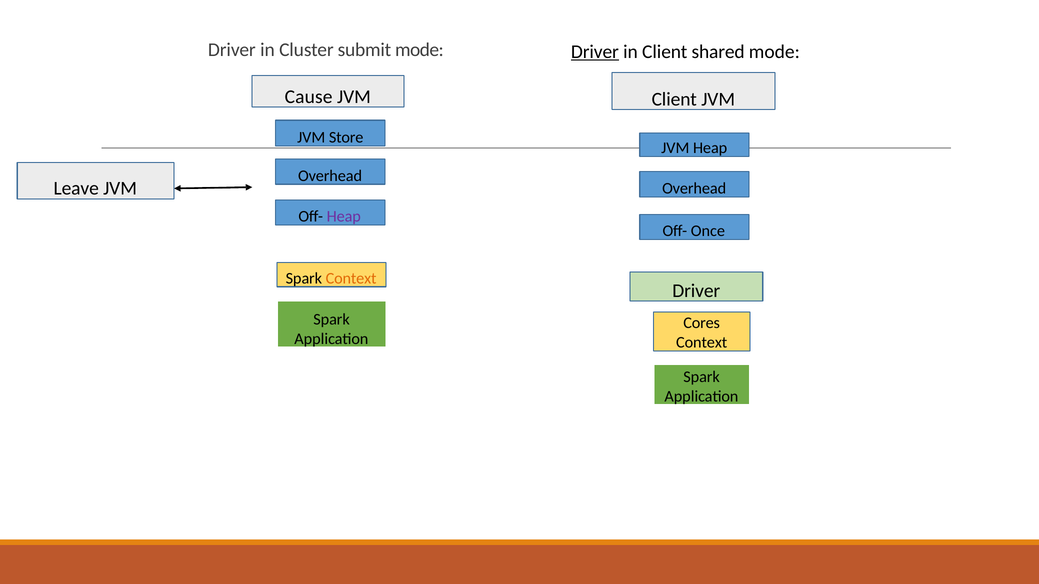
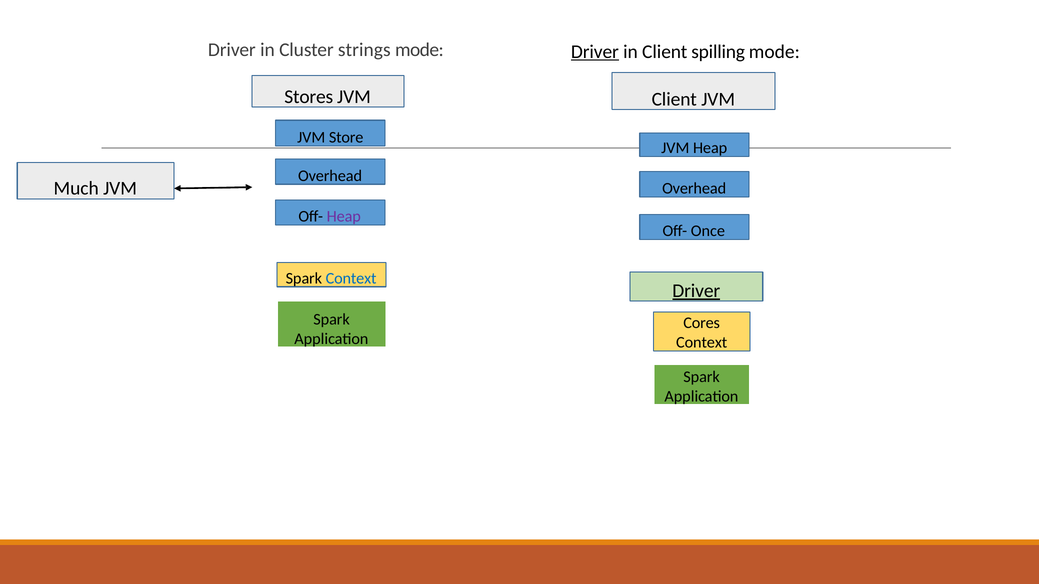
submit: submit -> strings
shared: shared -> spilling
Cause: Cause -> Stores
Leave: Leave -> Much
Context at (351, 278) colour: orange -> blue
Driver at (696, 291) underline: none -> present
